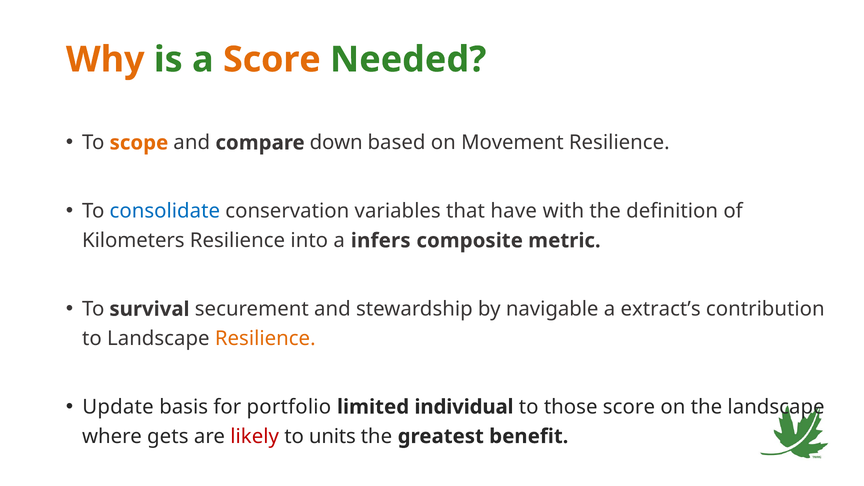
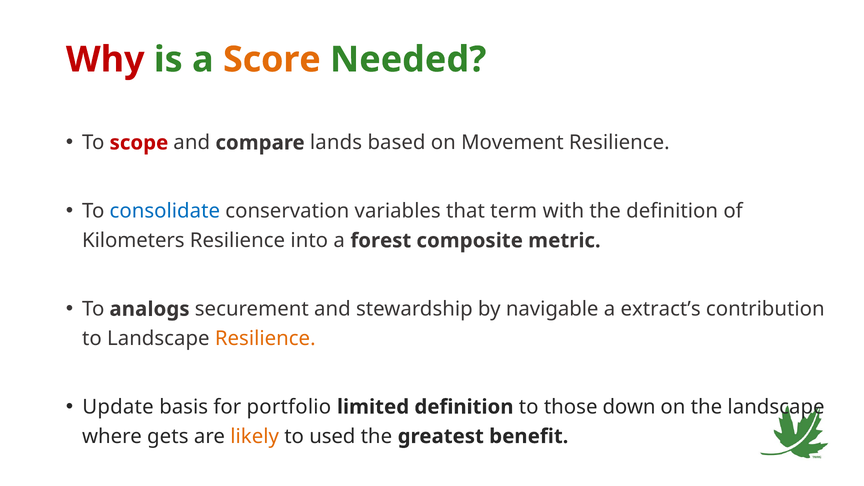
Why colour: orange -> red
scope colour: orange -> red
down: down -> lands
have: have -> term
infers: infers -> forest
survival: survival -> analogs
limited individual: individual -> definition
those score: score -> down
likely colour: red -> orange
units: units -> used
